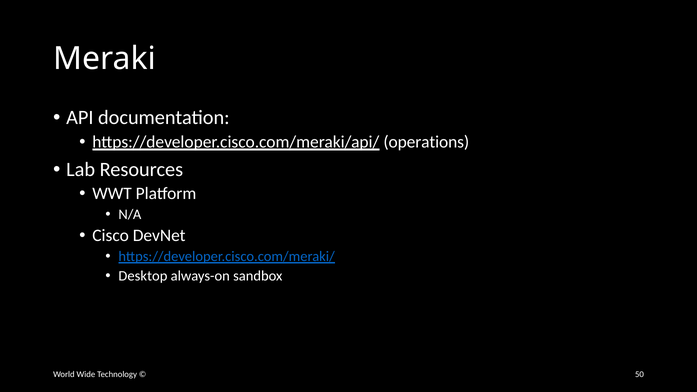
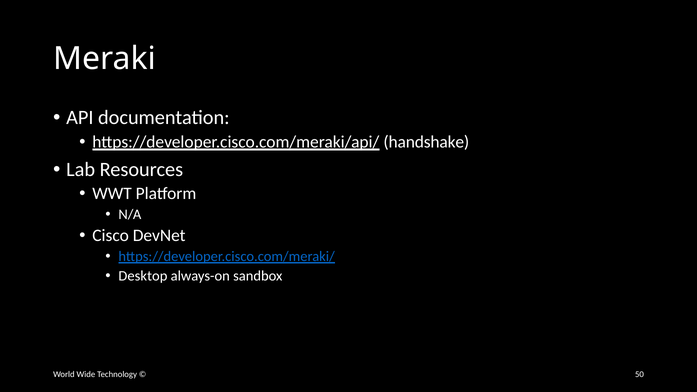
operations: operations -> handshake
